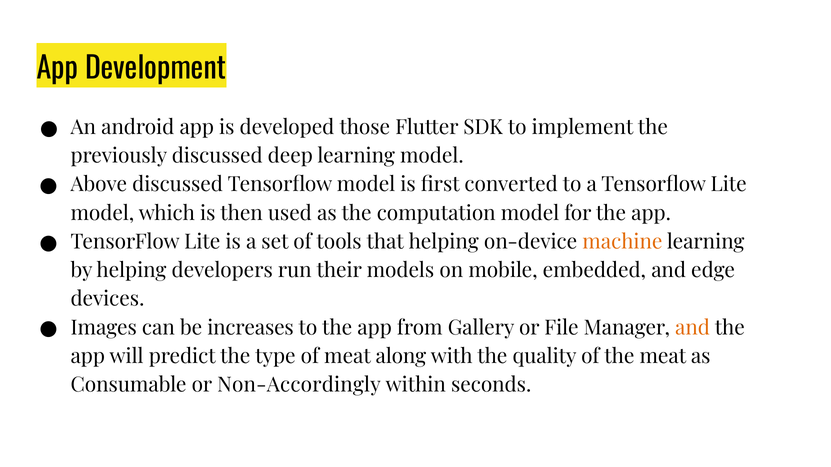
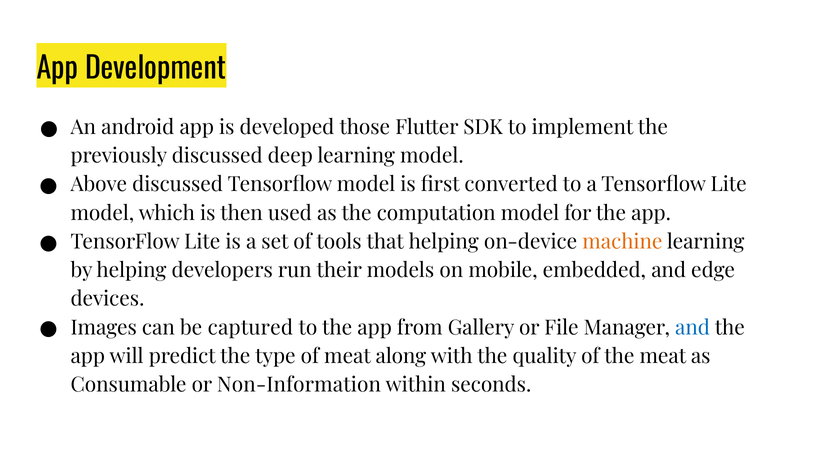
increases: increases -> captured
and at (692, 328) colour: orange -> blue
Non-Accordingly: Non-Accordingly -> Non-Information
